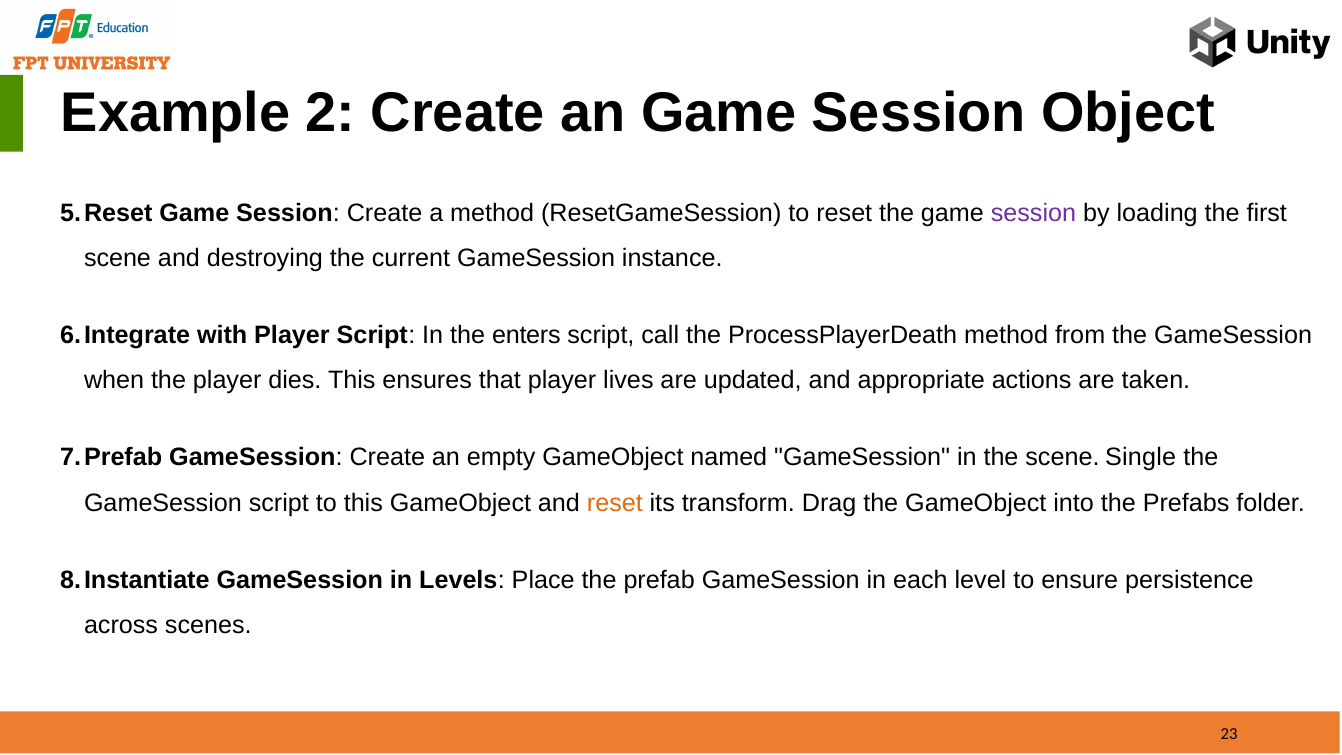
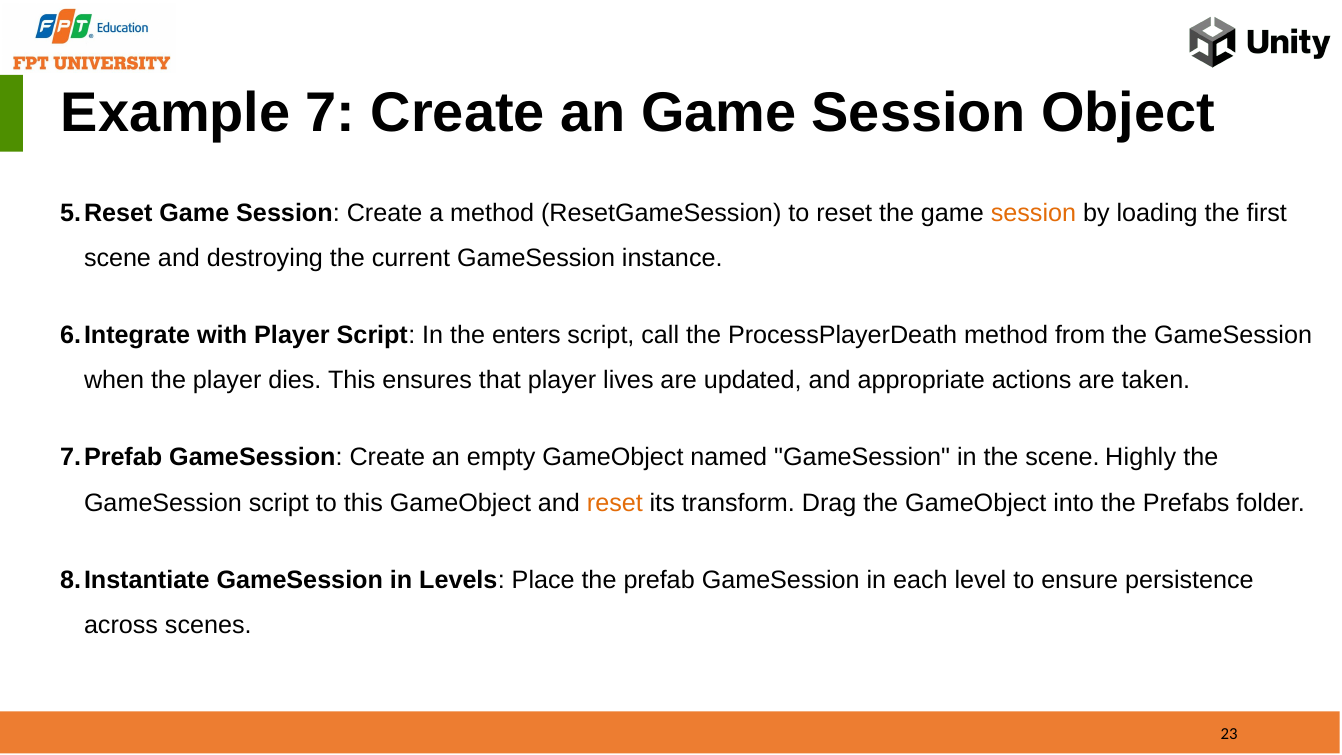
2: 2 -> 7
session at (1033, 213) colour: purple -> orange
Single: Single -> Highly
